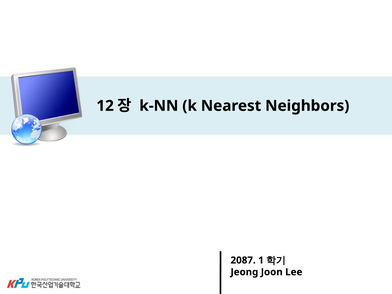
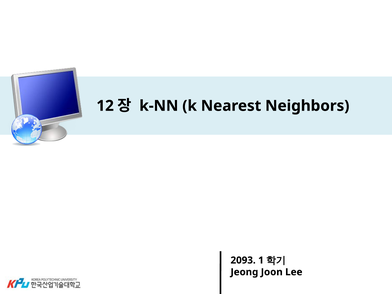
2087: 2087 -> 2093
